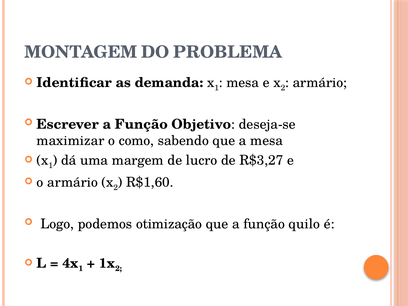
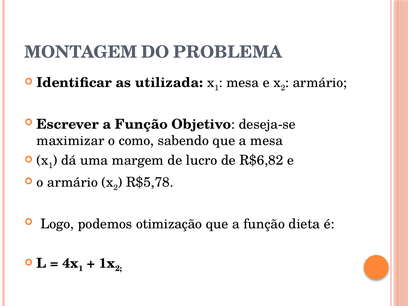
demanda: demanda -> utilizada
R$3,27: R$3,27 -> R$6,82
R$1,60: R$1,60 -> R$5,78
quilo: quilo -> dieta
